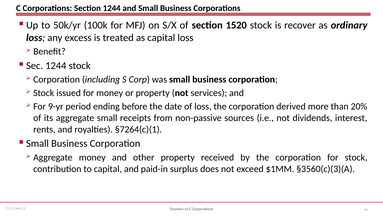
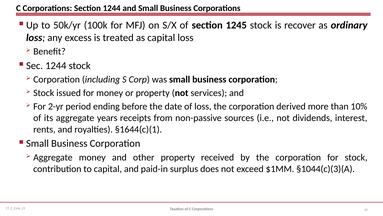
1520: 1520 -> 1245
9-yr: 9-yr -> 2-yr
20%: 20% -> 10%
aggregate small: small -> years
§7264(c)(1: §7264(c)(1 -> §1644(c)(1
§3560(c)(3)(A: §3560(c)(3)(A -> §1044(c)(3)(A
